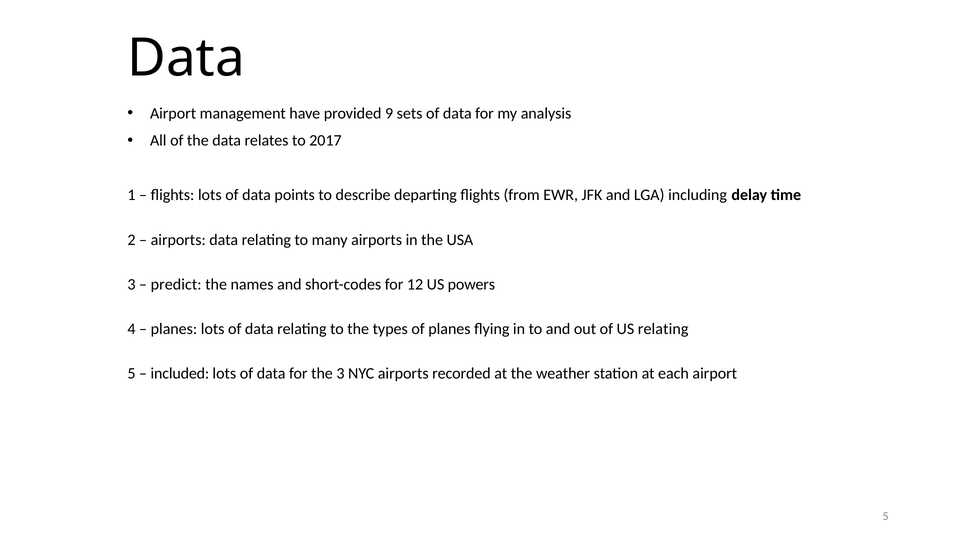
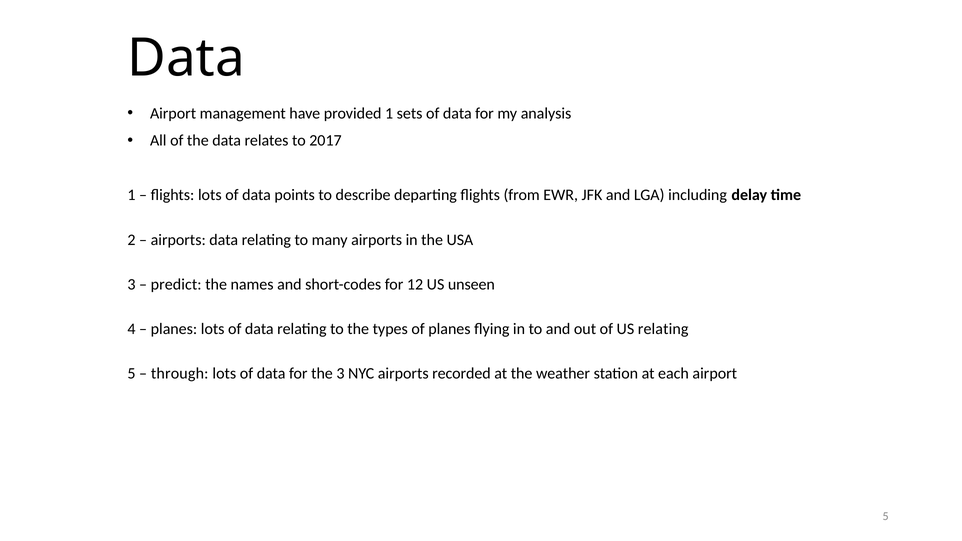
provided 9: 9 -> 1
powers: powers -> unseen
included: included -> through
